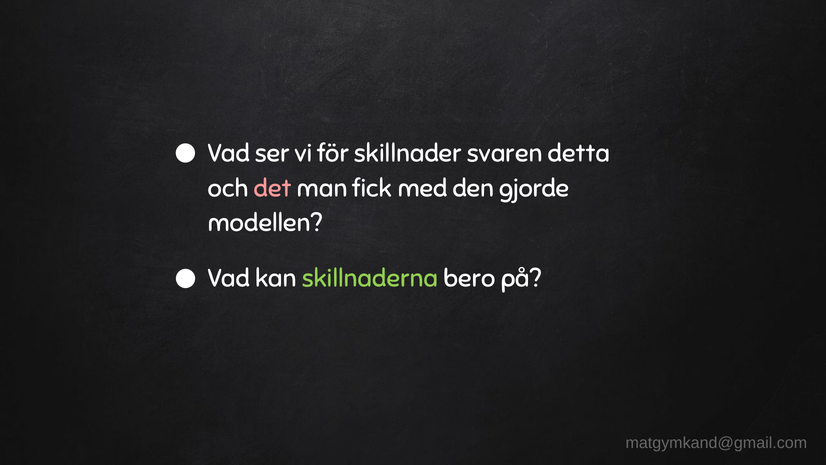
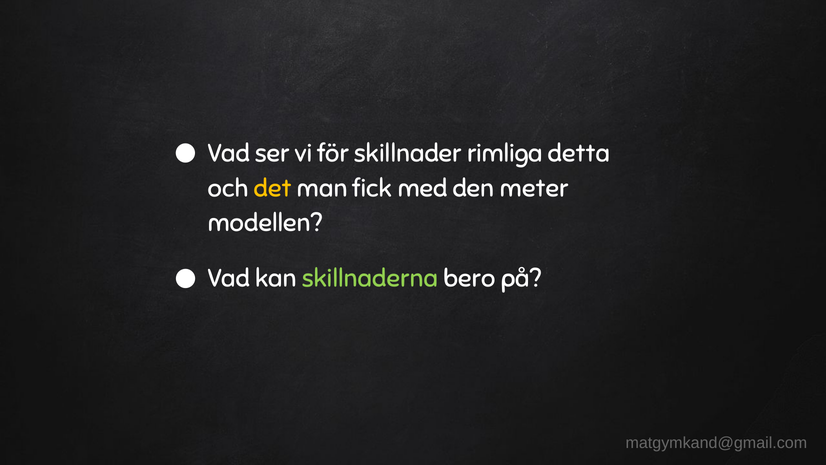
svaren: svaren -> rimliga
det colour: pink -> yellow
gjorde: gjorde -> meter
